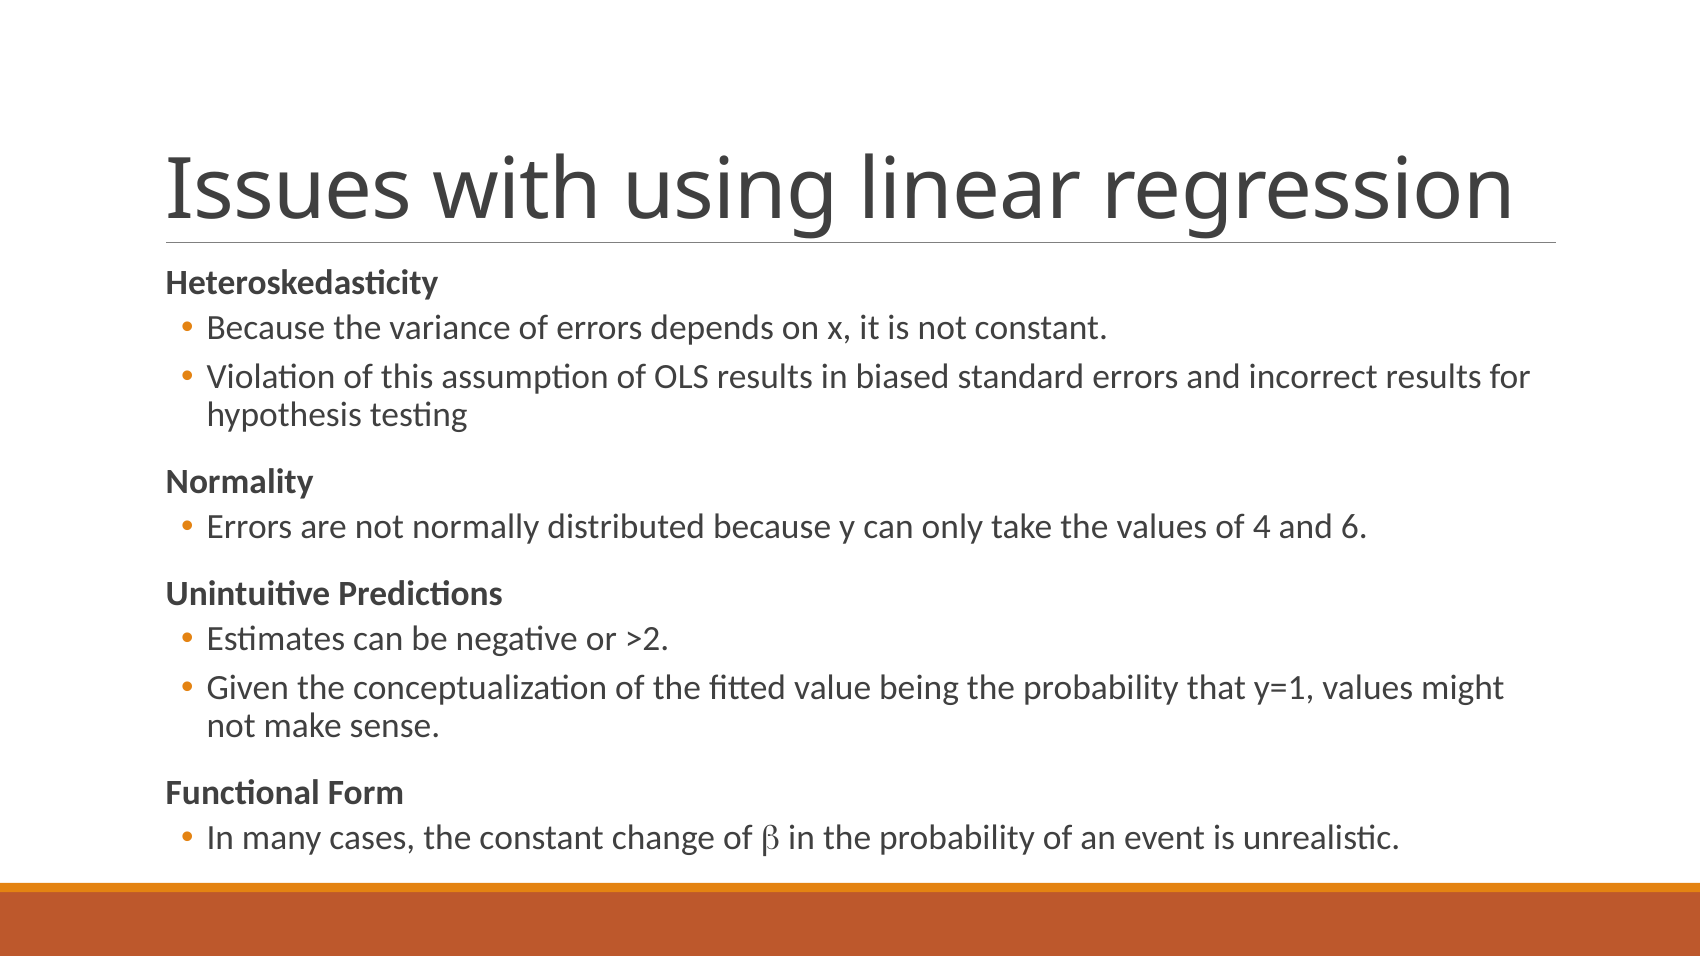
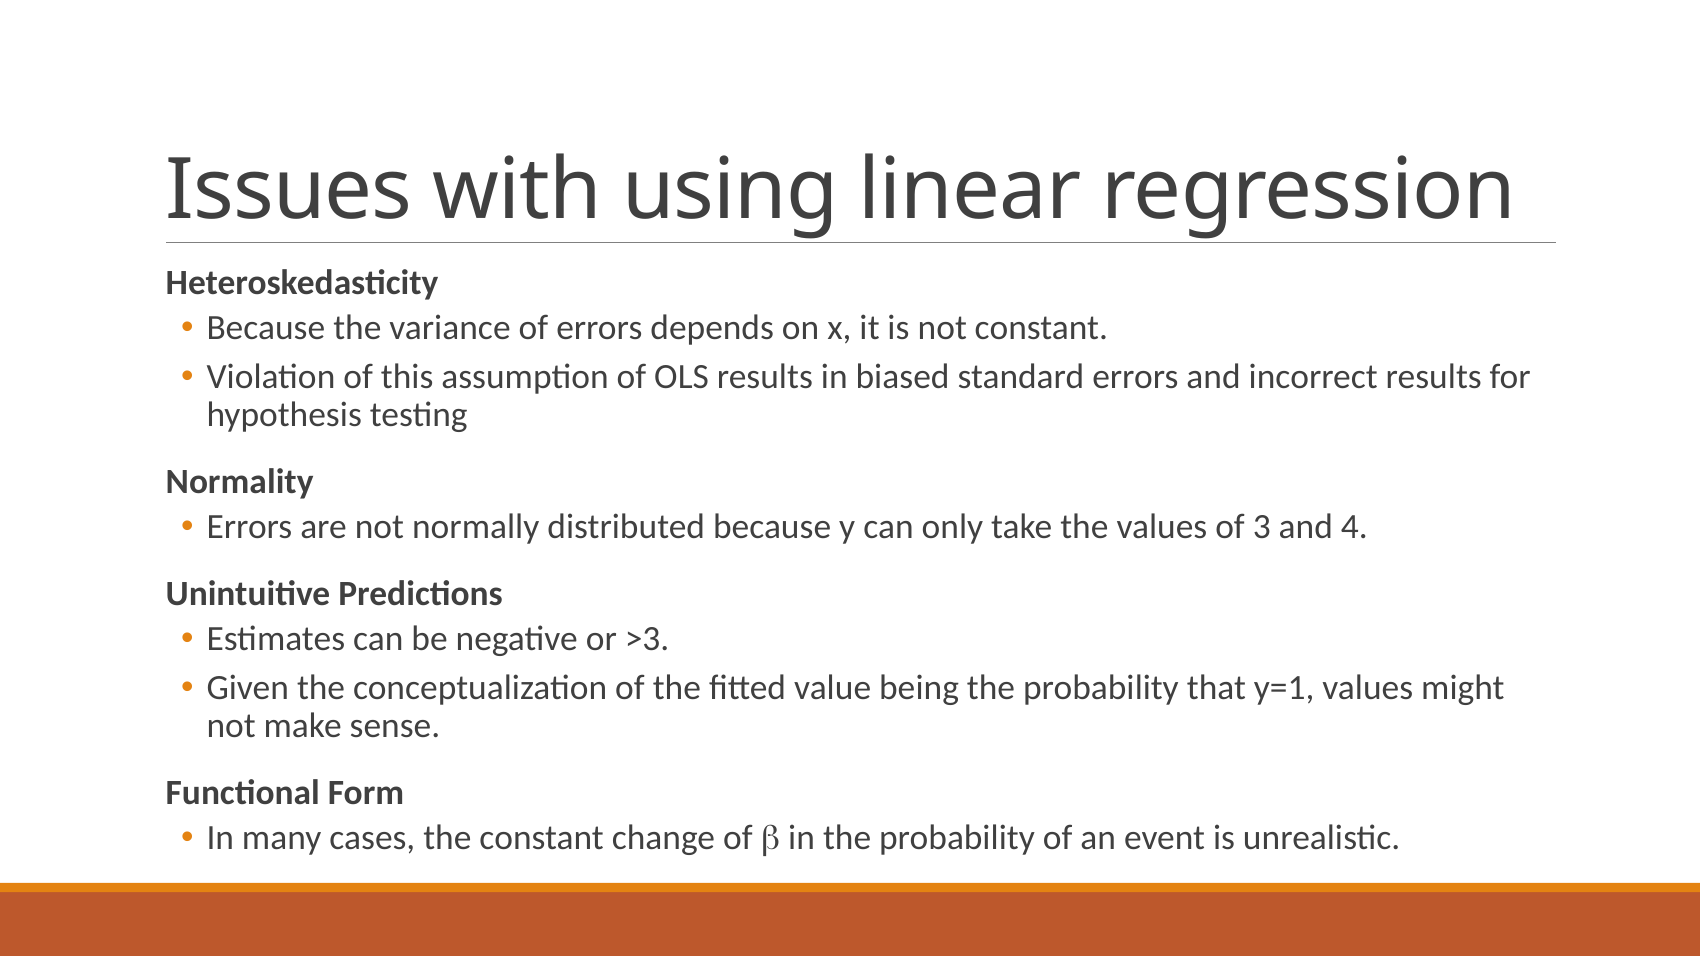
4: 4 -> 3
6: 6 -> 4
>2: >2 -> >3
